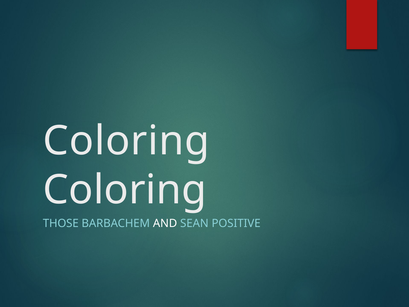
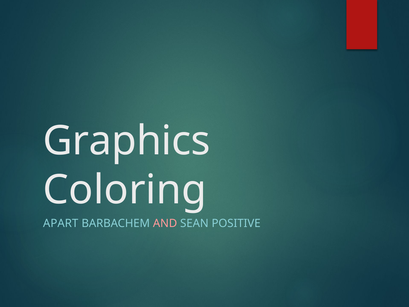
Coloring at (126, 141): Coloring -> Graphics
THOSE: THOSE -> APART
AND colour: white -> pink
